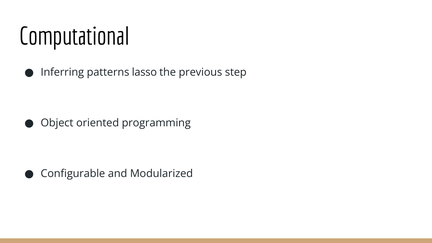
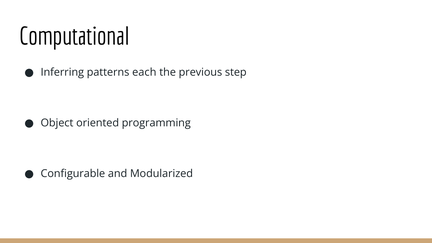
lasso: lasso -> each
